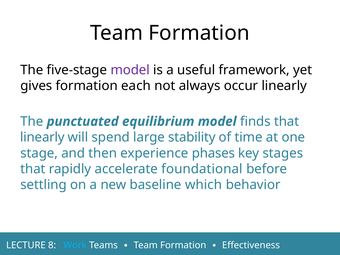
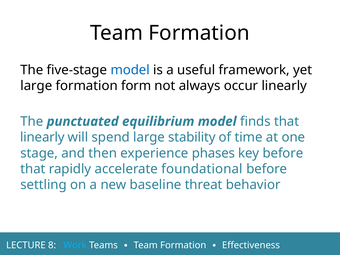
model at (130, 70) colour: purple -> blue
gives at (36, 86): gives -> large
each: each -> form
key stages: stages -> before
which: which -> threat
